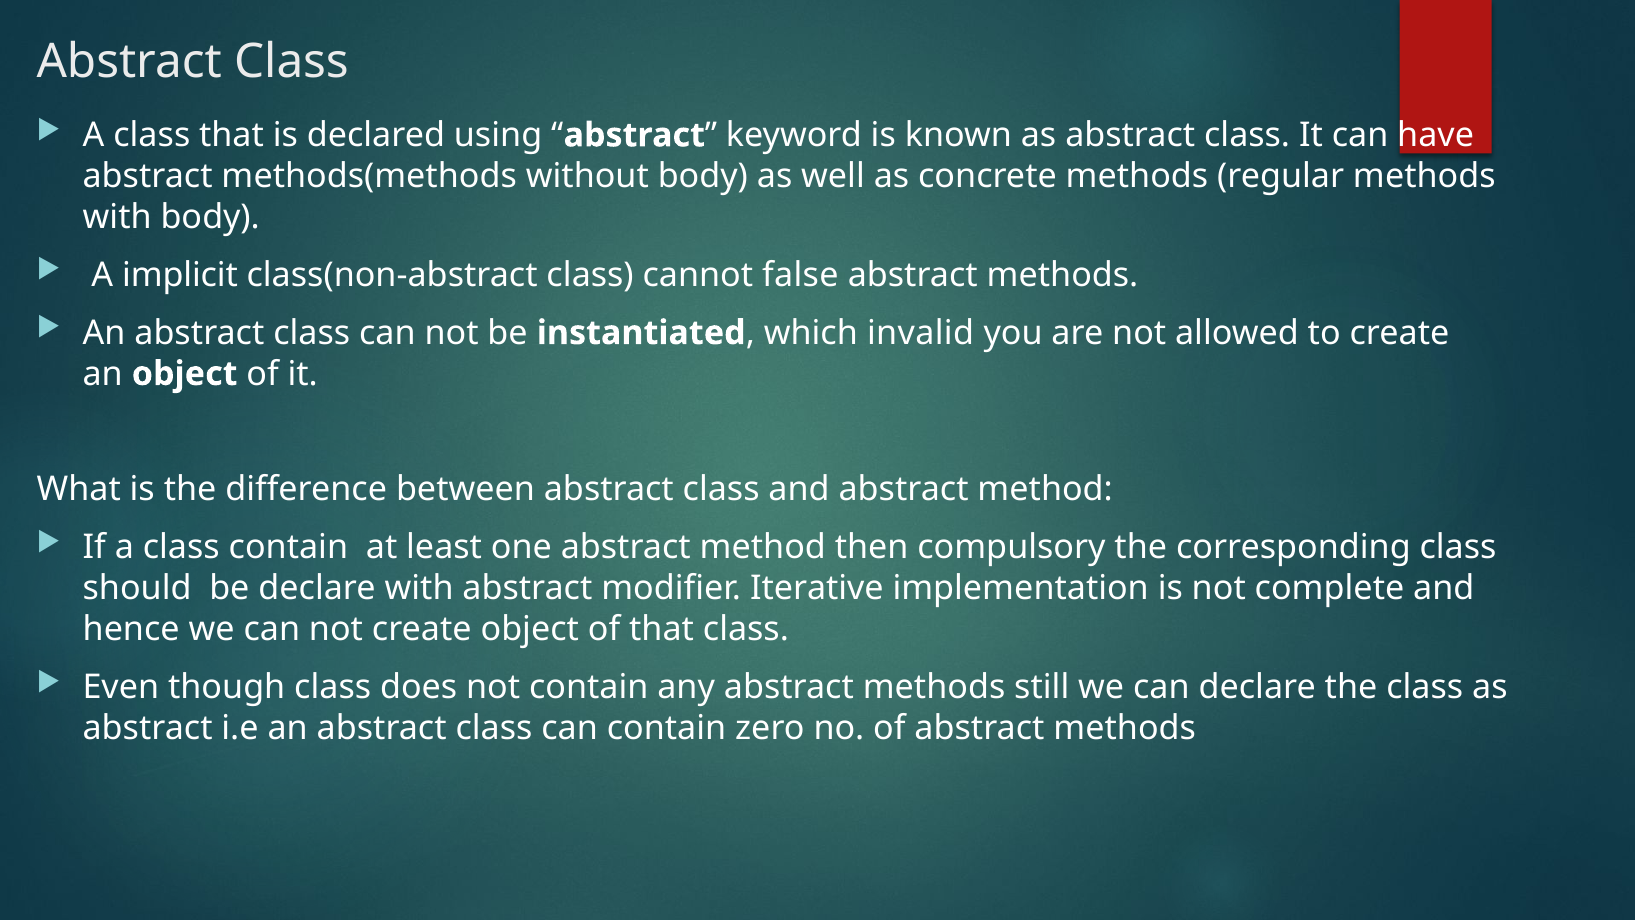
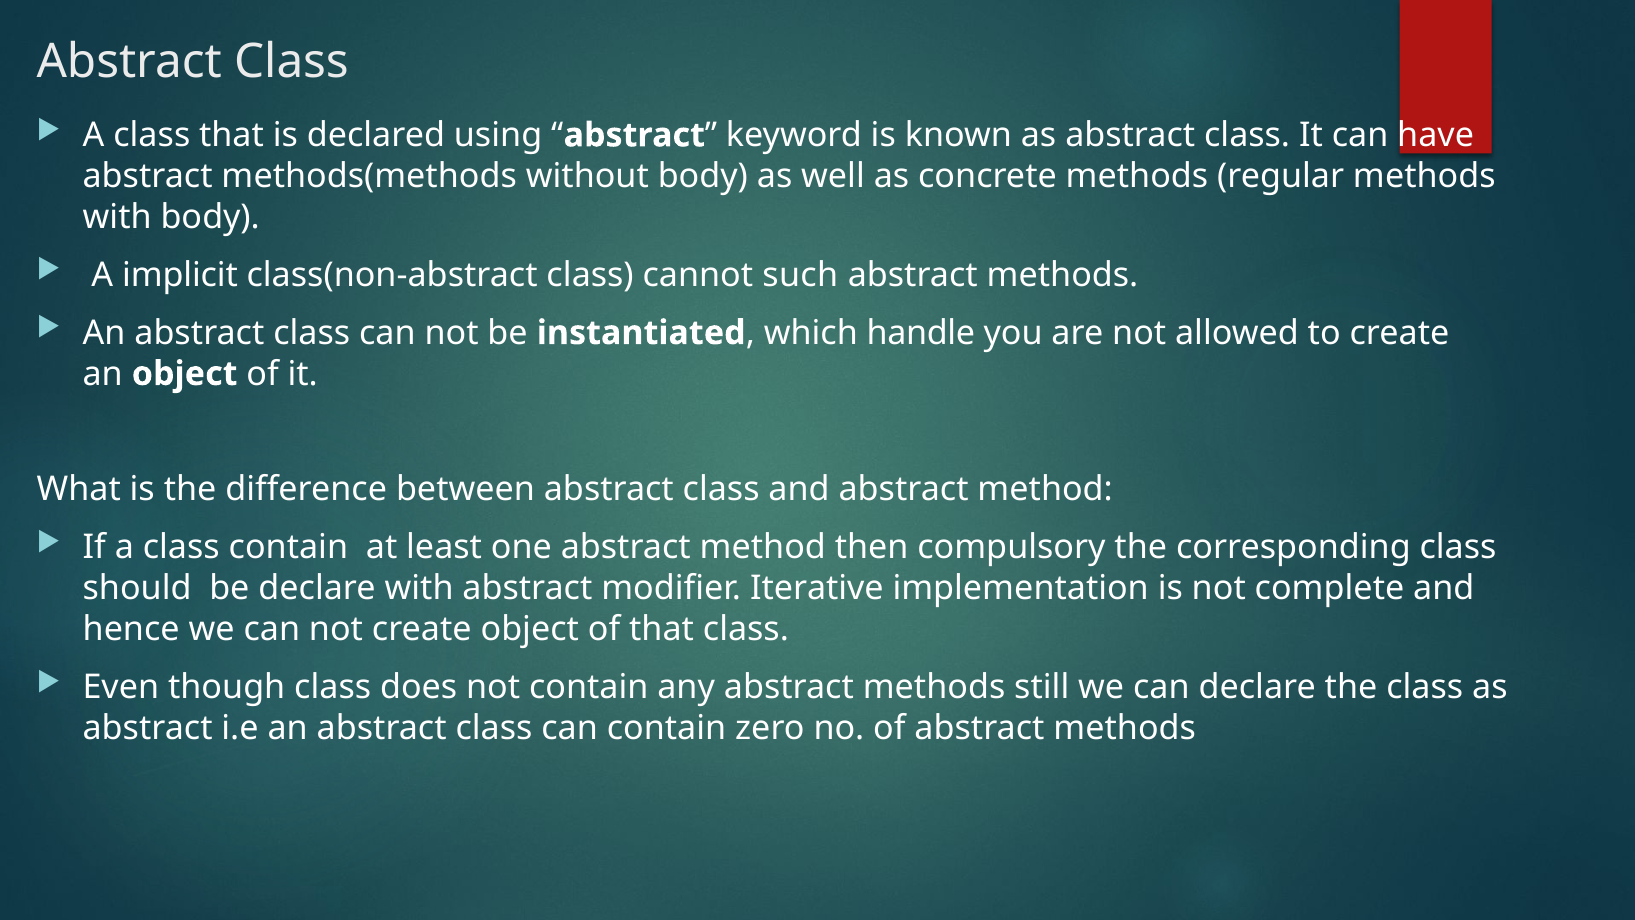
false: false -> such
invalid: invalid -> handle
